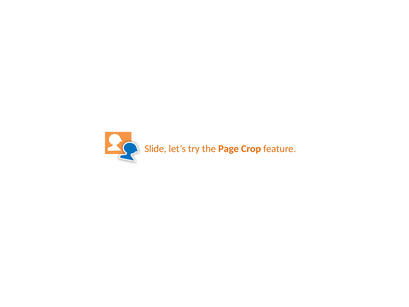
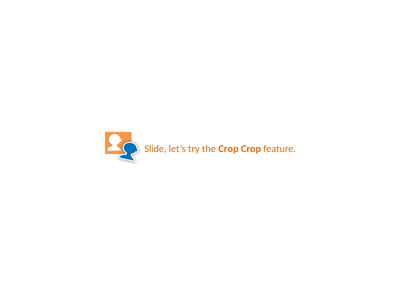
the Page: Page -> Crop
